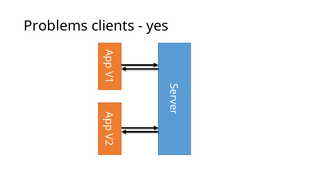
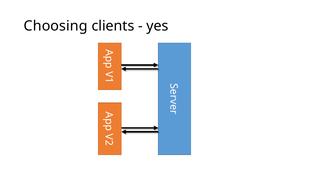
Problems: Problems -> Choosing
